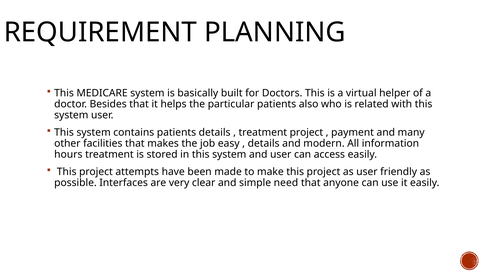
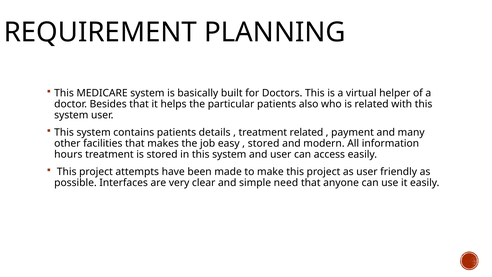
treatment project: project -> related
details at (264, 143): details -> stored
